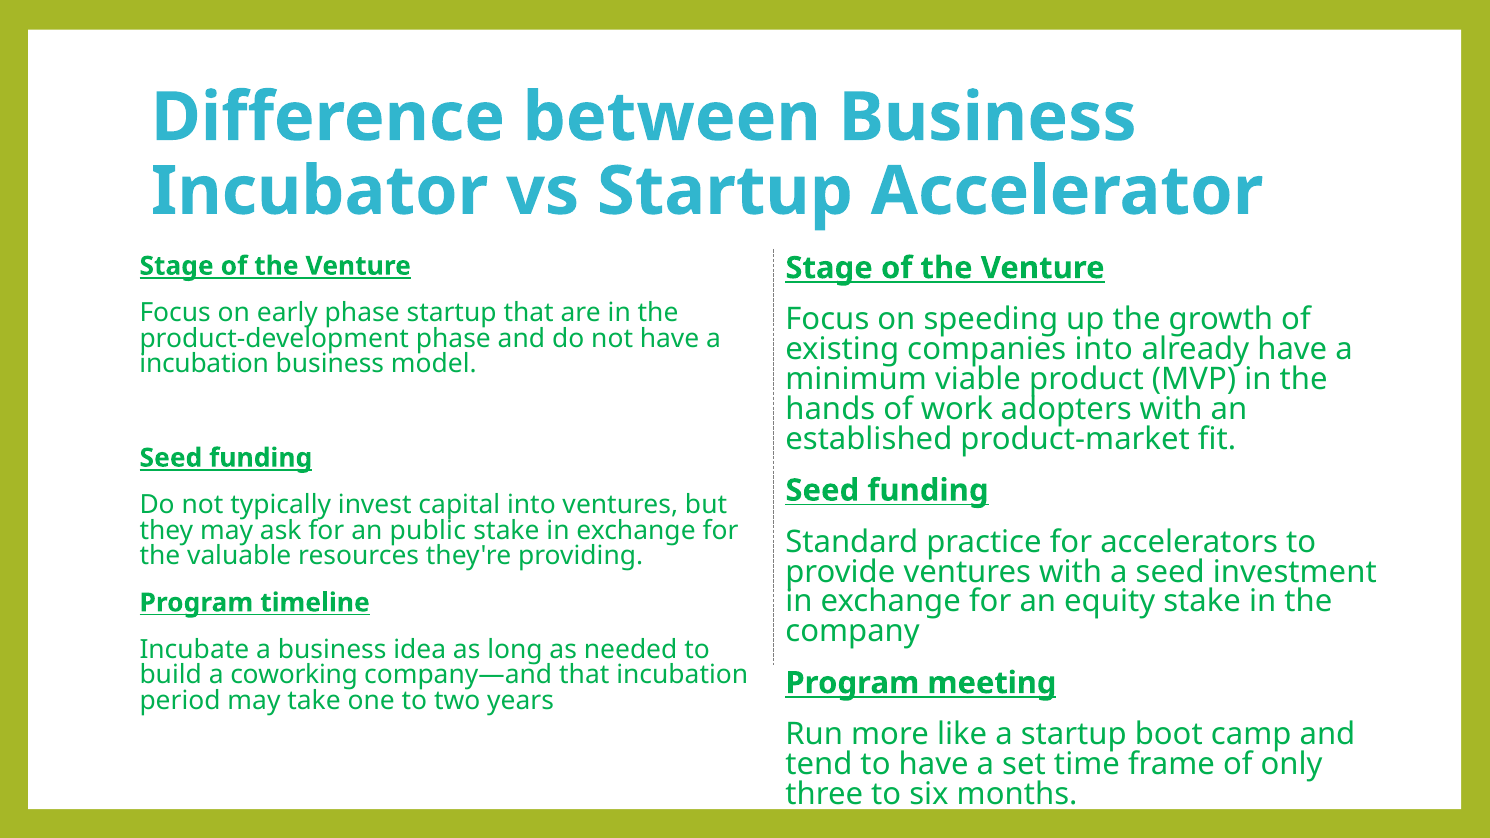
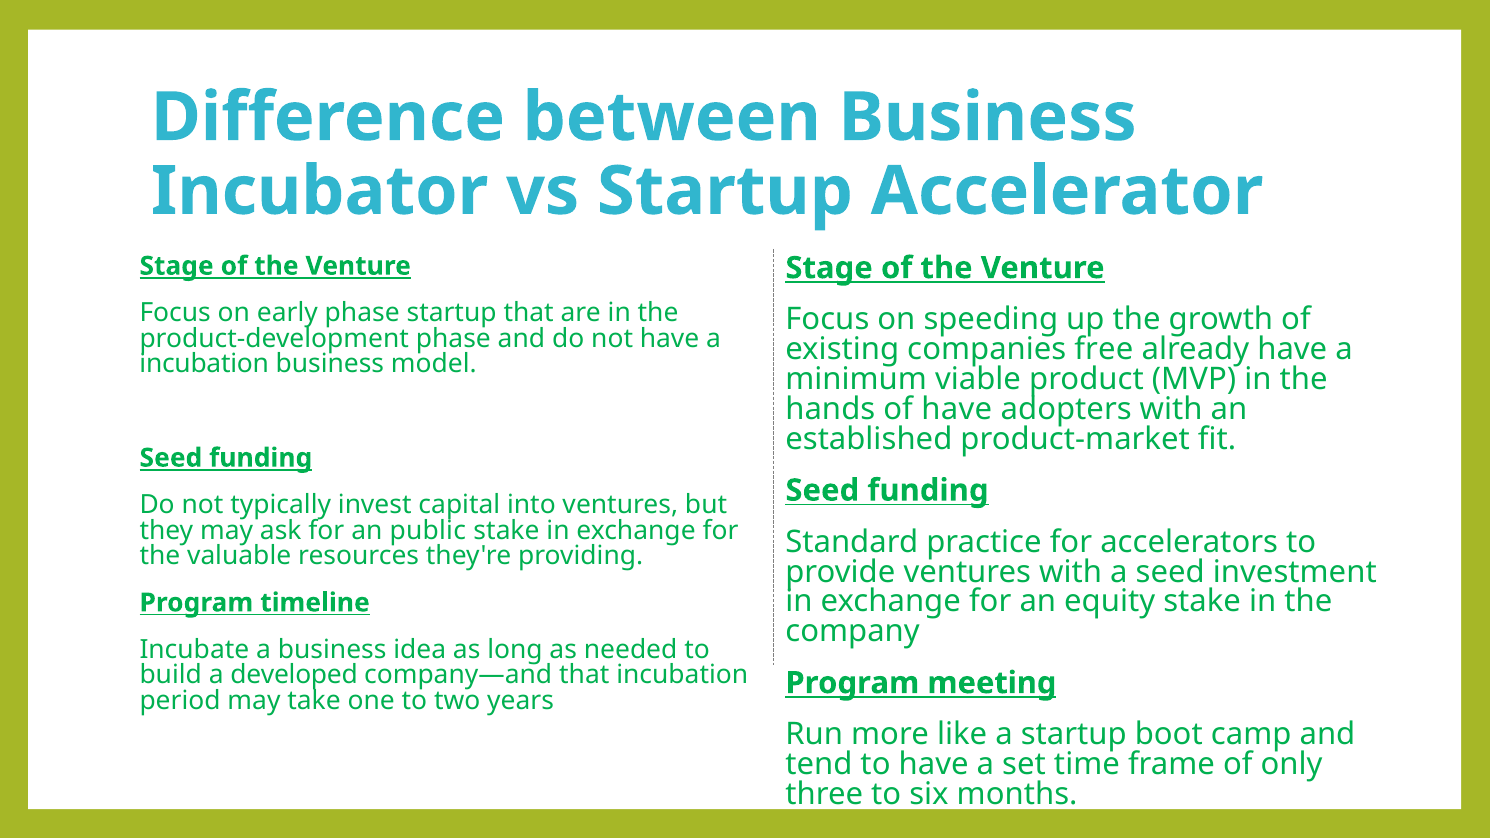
companies into: into -> free
of work: work -> have
coworking: coworking -> developed
